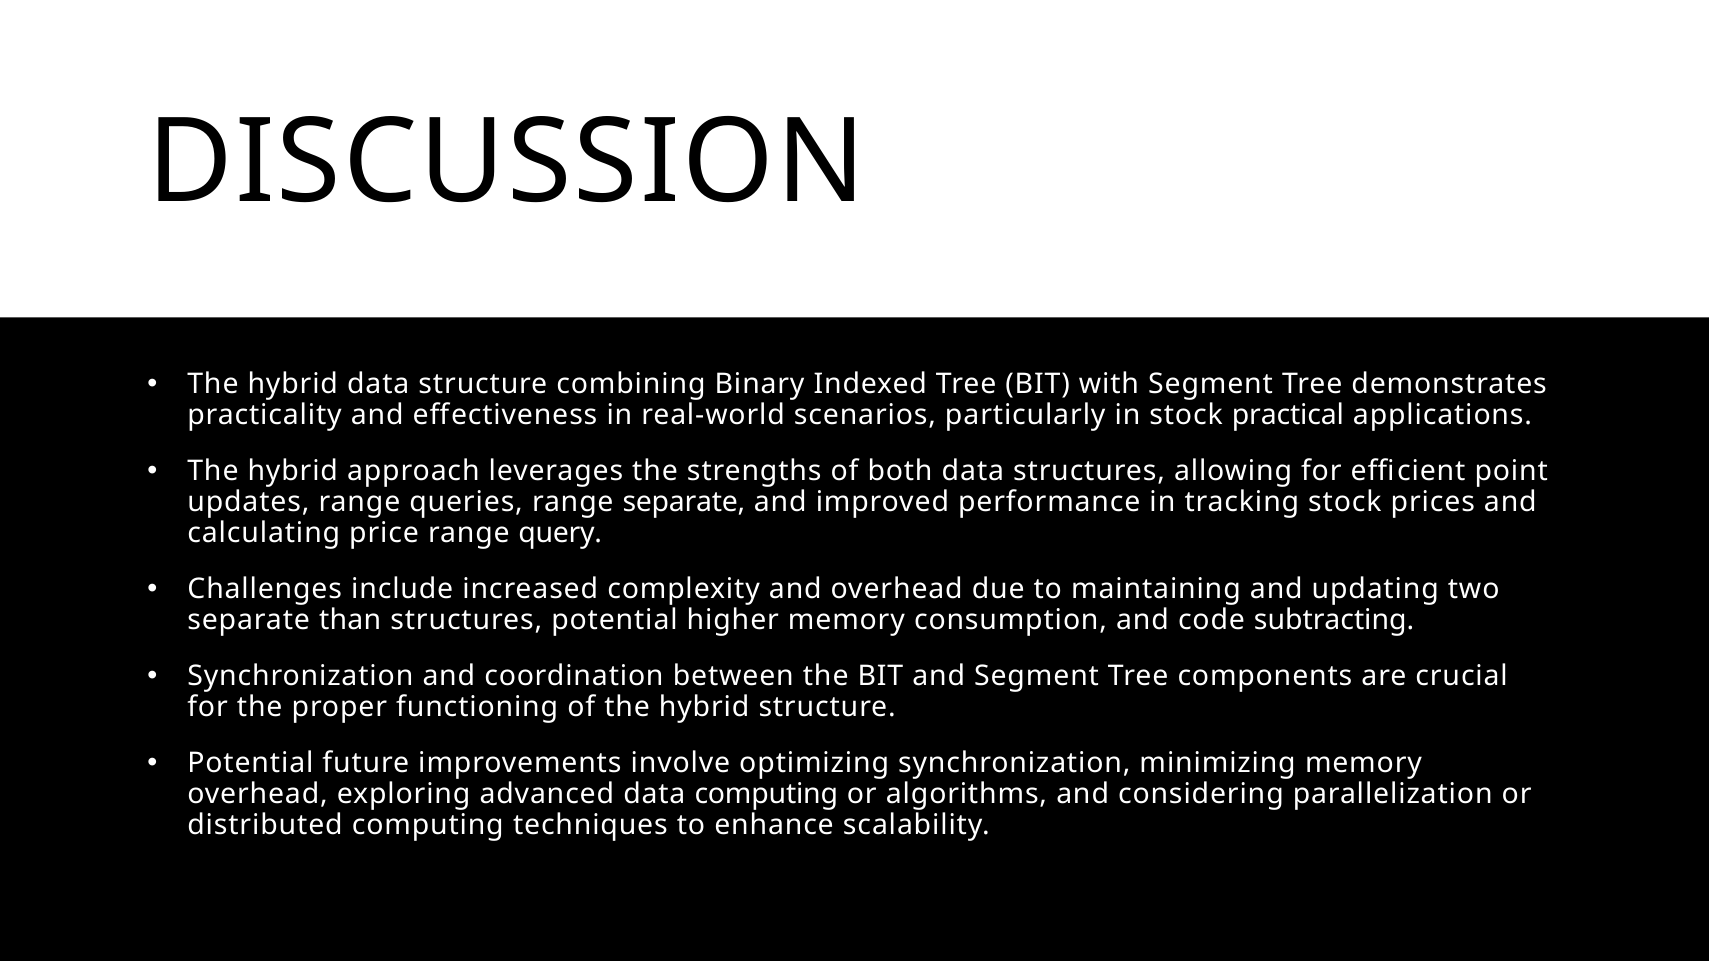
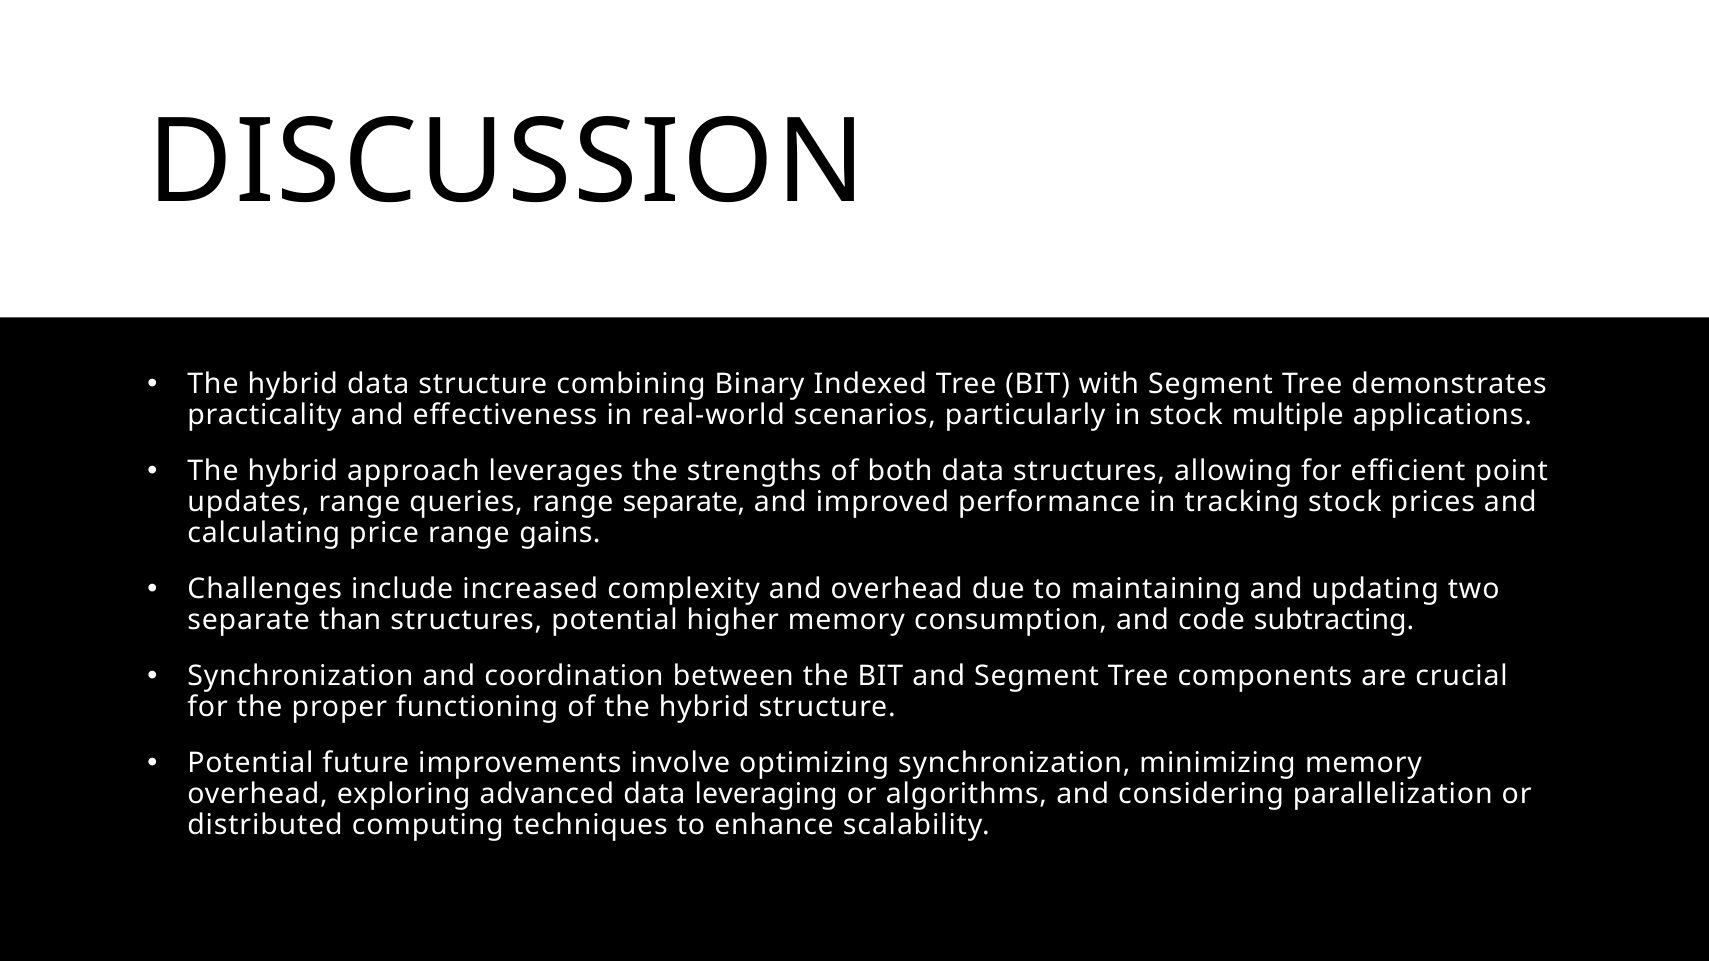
practical: practical -> multiple
query: query -> gains
data computing: computing -> leveraging
